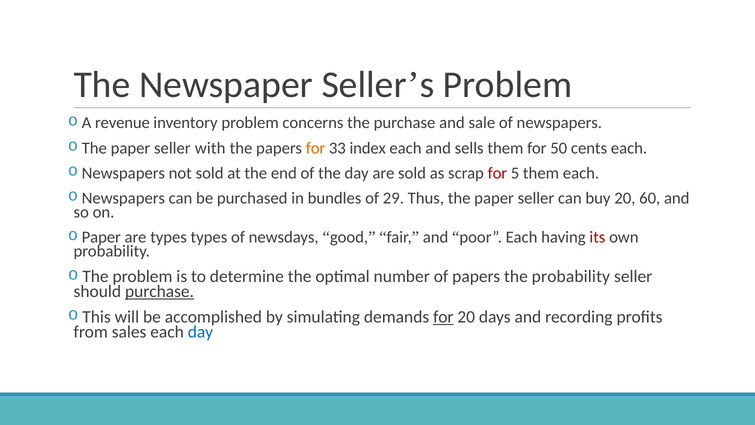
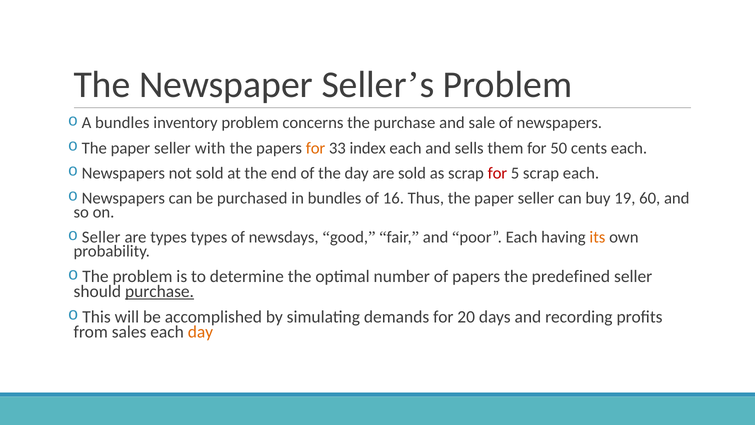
A revenue: revenue -> bundles
5 them: them -> scrap
29: 29 -> 16
buy 20: 20 -> 19
Paper at (101, 237): Paper -> Seller
its colour: red -> orange
the probability: probability -> predefined
for at (443, 317) underline: present -> none
day at (200, 331) colour: blue -> orange
